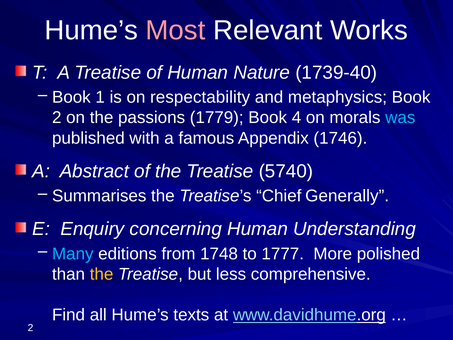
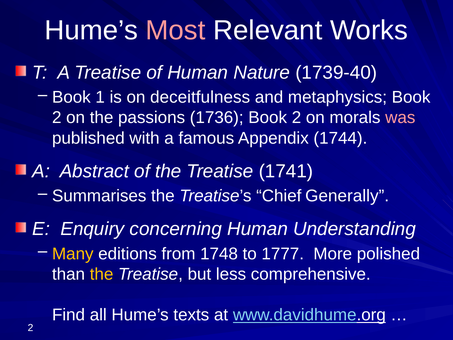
respectability: respectability -> deceitfulness
1779: 1779 -> 1736
4 at (296, 118): 4 -> 2
was colour: light blue -> pink
1746: 1746 -> 1744
5740: 5740 -> 1741
Many colour: light blue -> yellow
